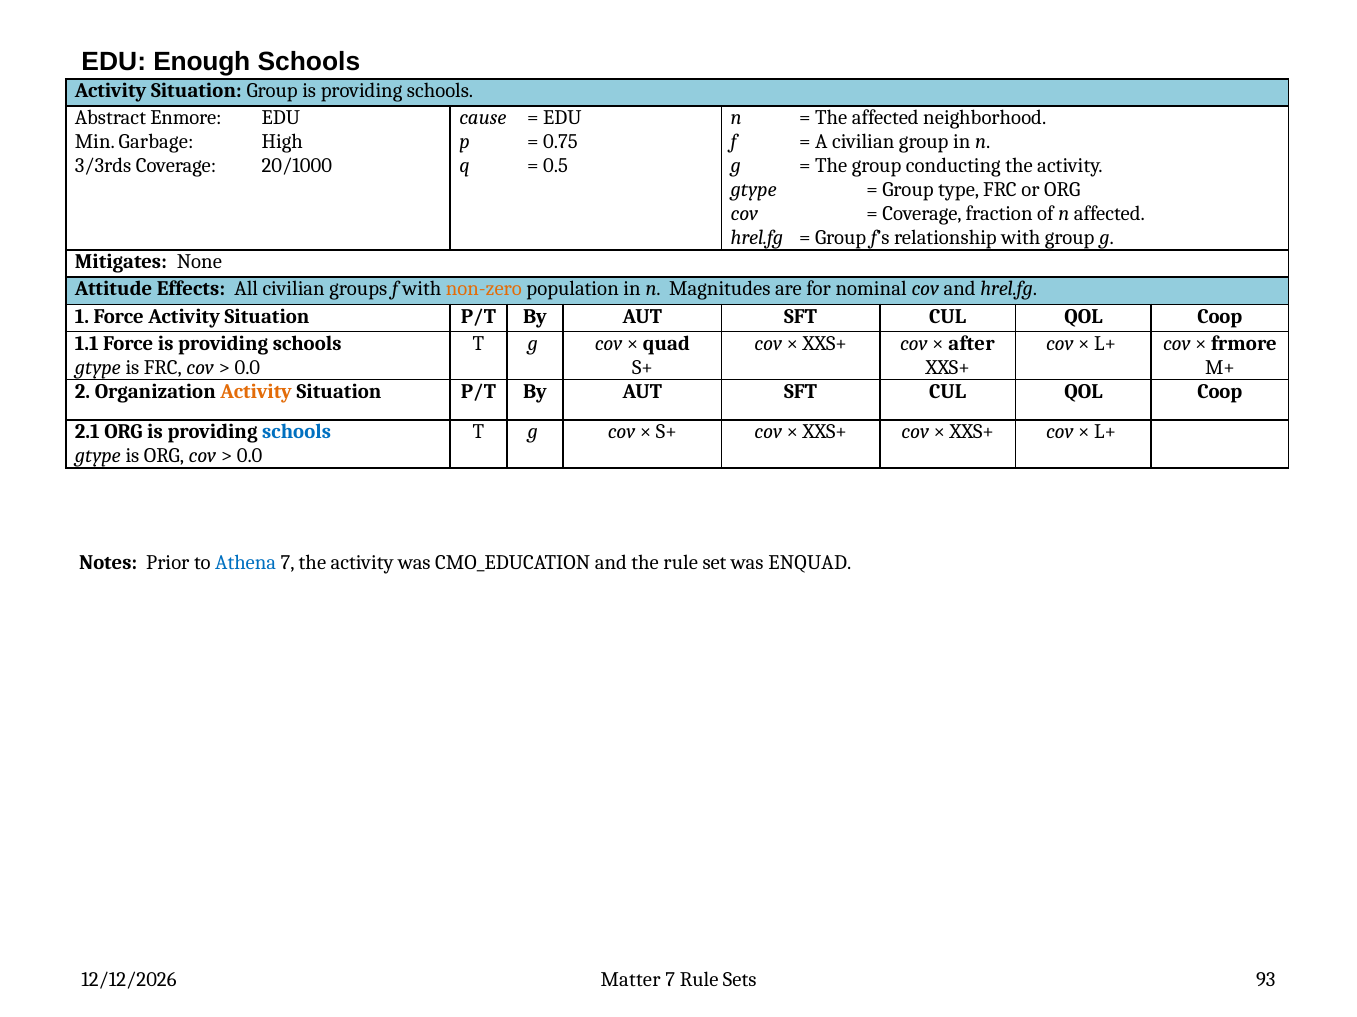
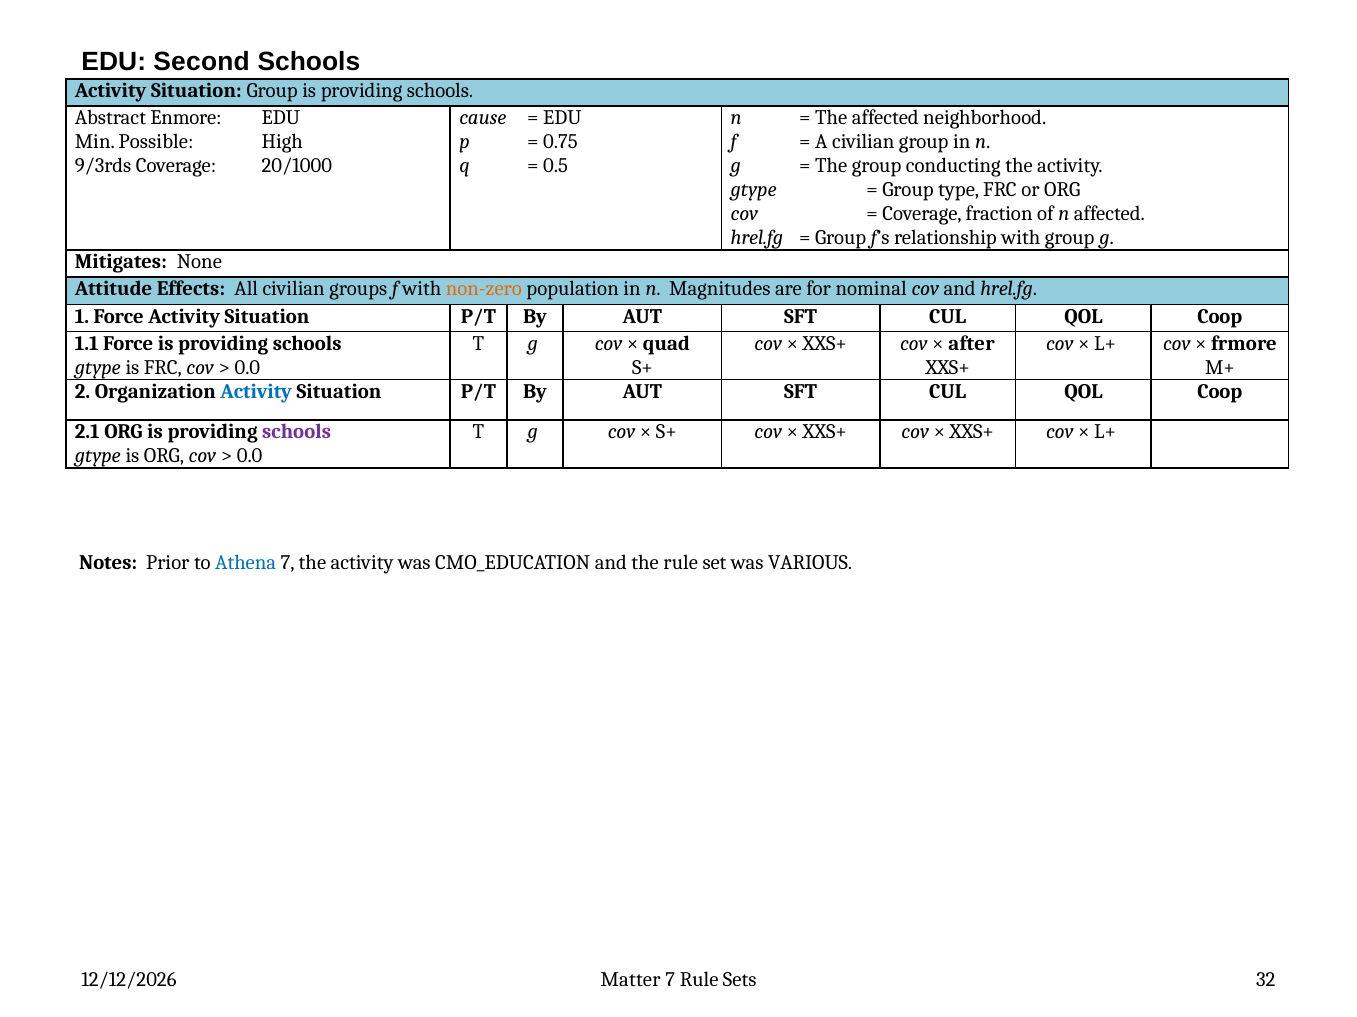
Enough: Enough -> Second
Garbage: Garbage -> Possible
3/3rds: 3/3rds -> 9/3rds
Activity at (256, 392) colour: orange -> blue
schools at (297, 432) colour: blue -> purple
ENQUAD: ENQUAD -> VARIOUS
93: 93 -> 32
